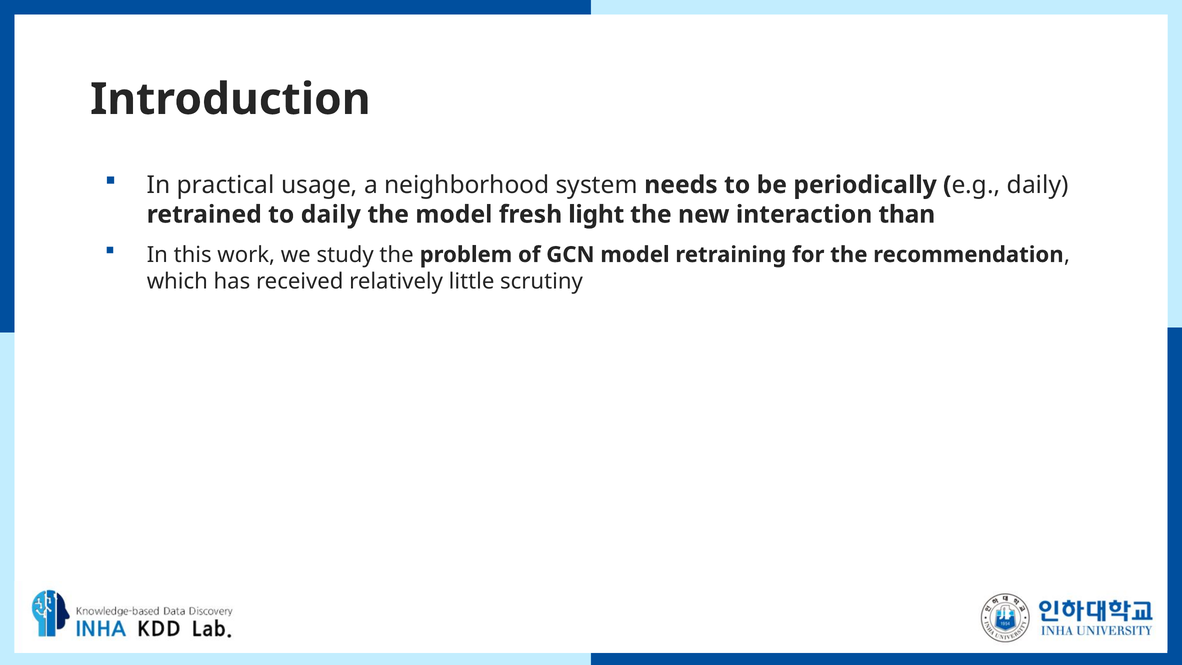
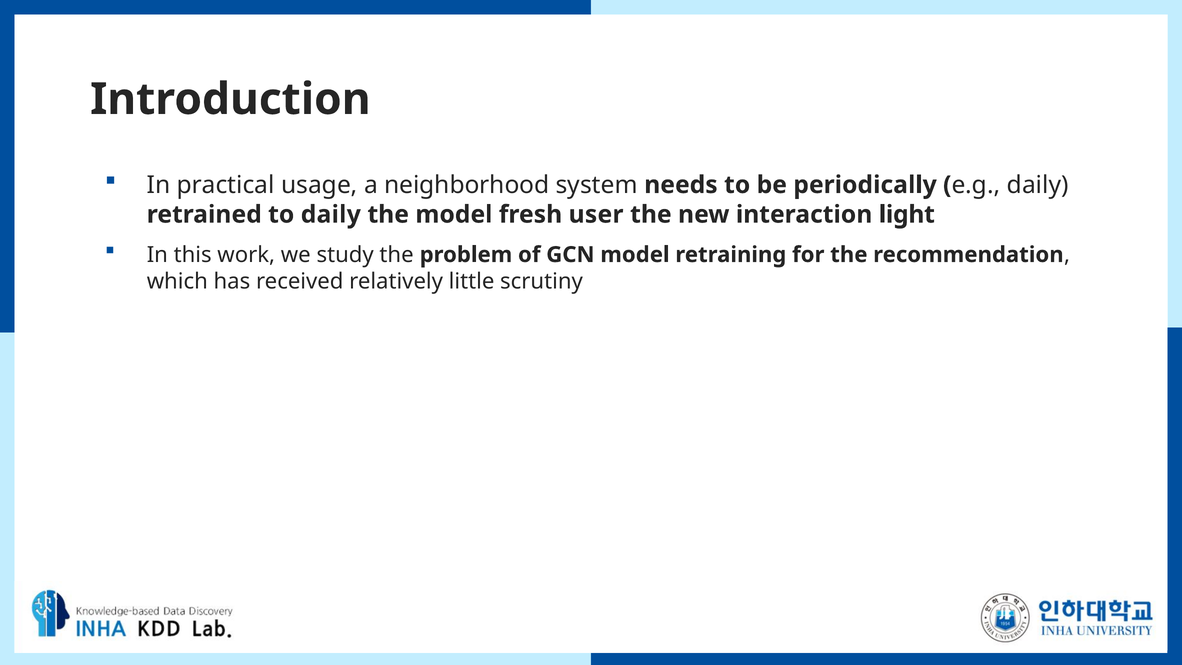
light: light -> user
than: than -> light
